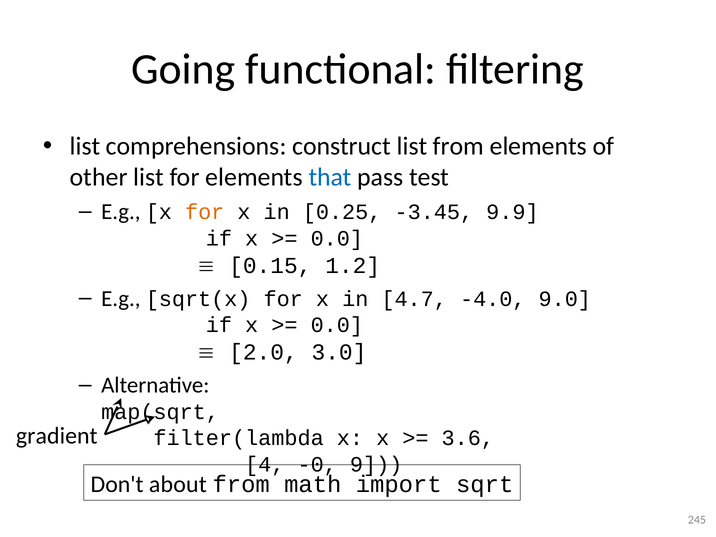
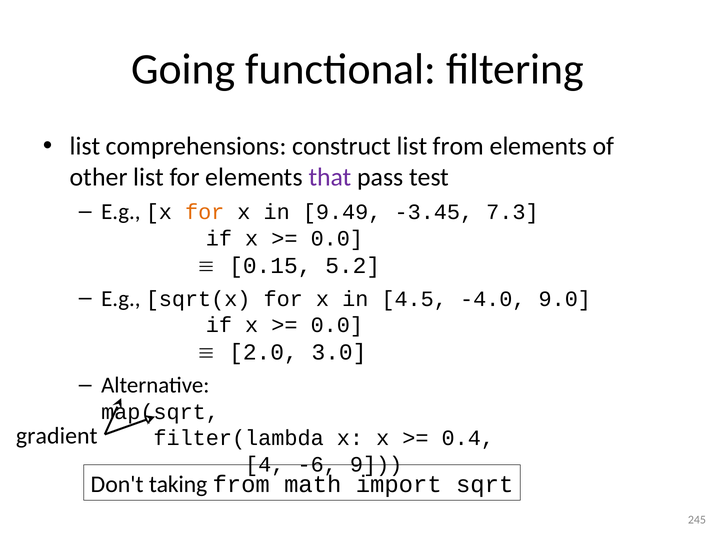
that colour: blue -> purple
0.25: 0.25 -> 9.49
9.9: 9.9 -> 7.3
1.2: 1.2 -> 5.2
4.7: 4.7 -> 4.5
3.6: 3.6 -> 0.4
-0: -0 -> -6
about: about -> taking
